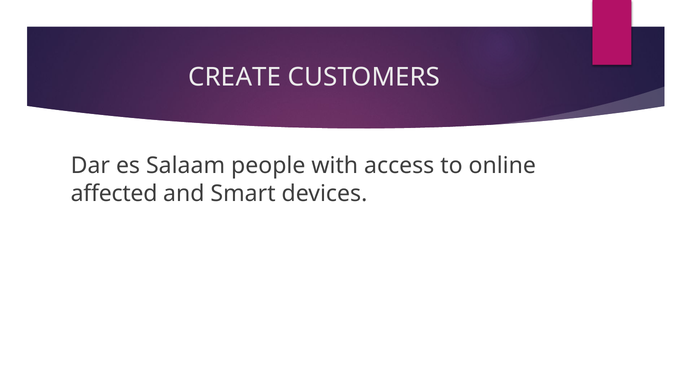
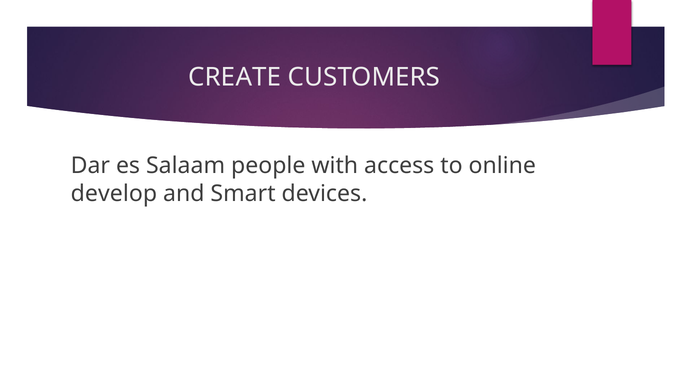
affected: affected -> develop
